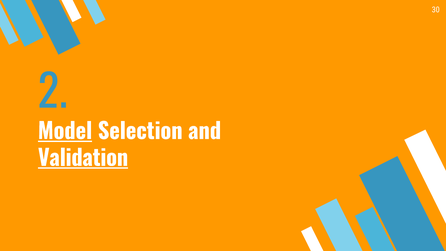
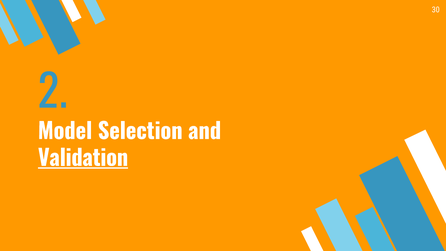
Model underline: present -> none
